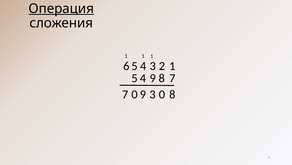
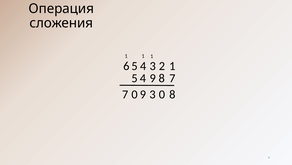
Операция underline: present -> none
